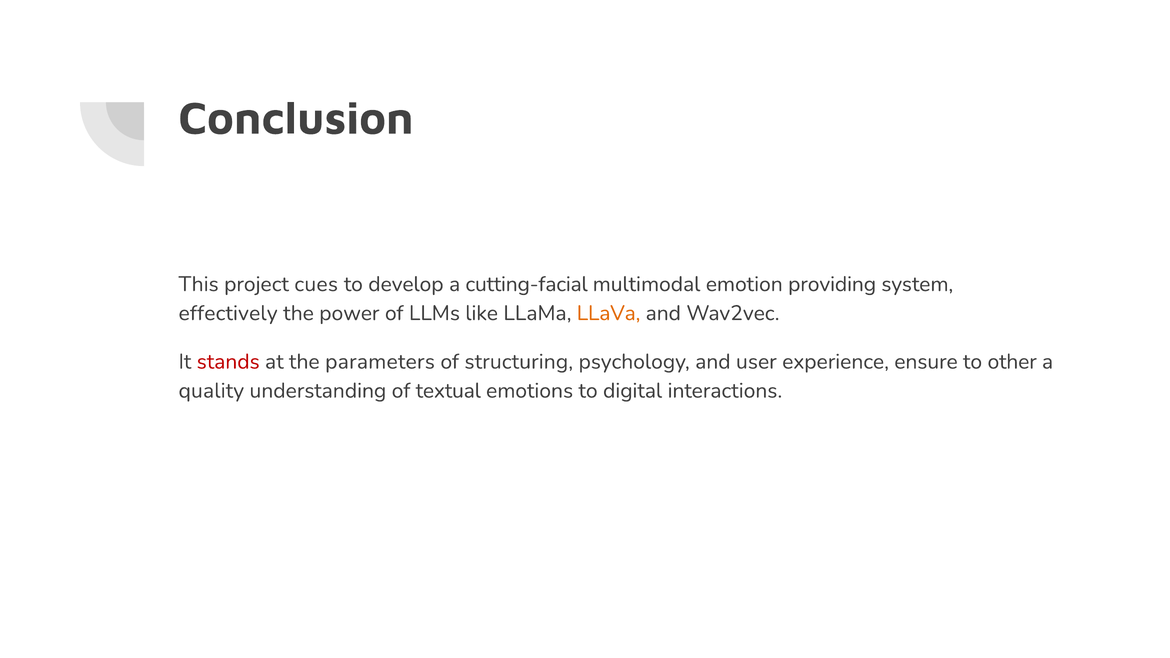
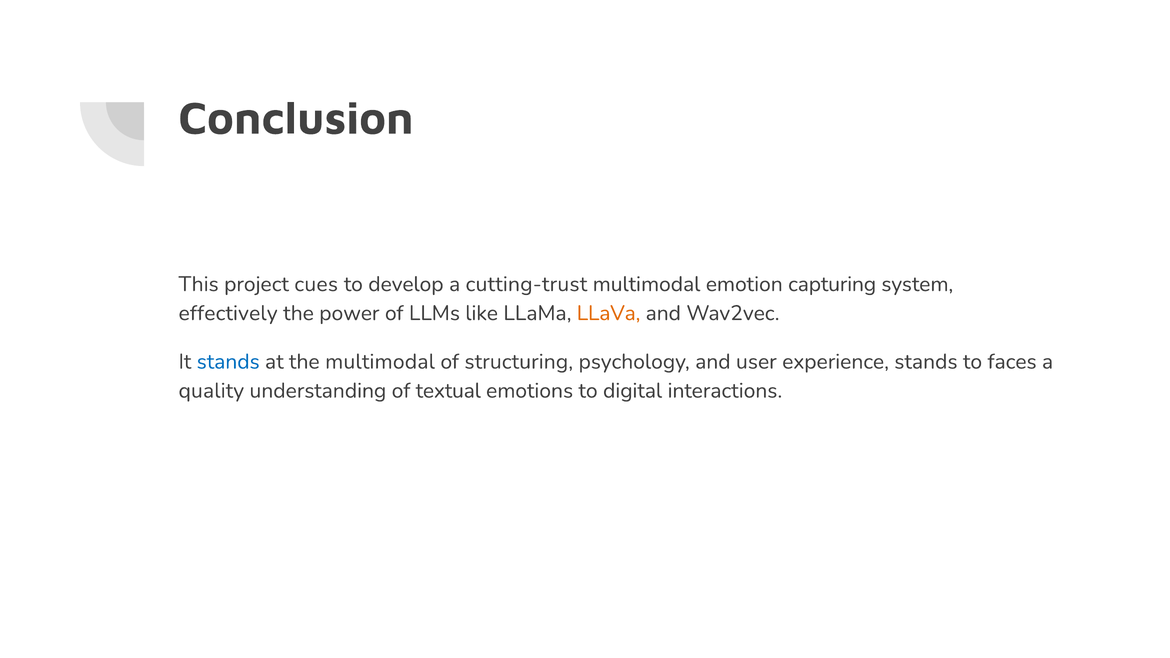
cutting-facial: cutting-facial -> cutting-trust
providing: providing -> capturing
stands at (228, 362) colour: red -> blue
the parameters: parameters -> multimodal
experience ensure: ensure -> stands
other: other -> faces
